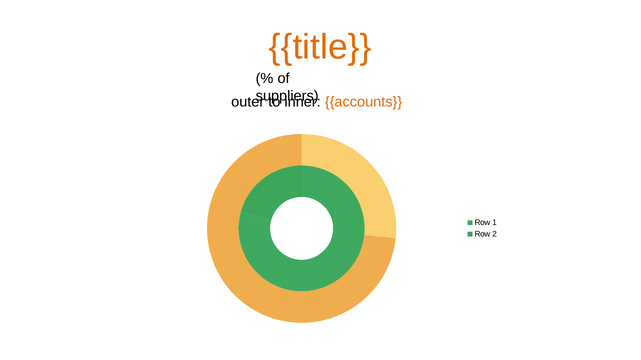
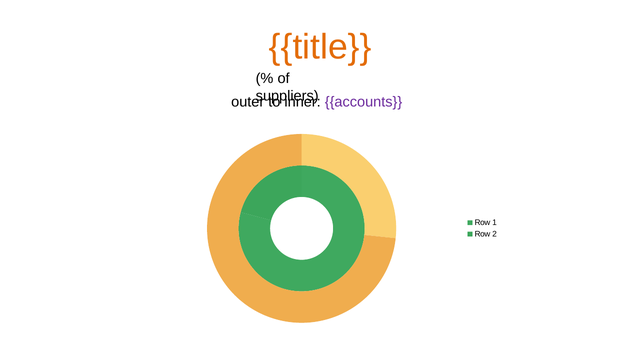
accounts colour: orange -> purple
